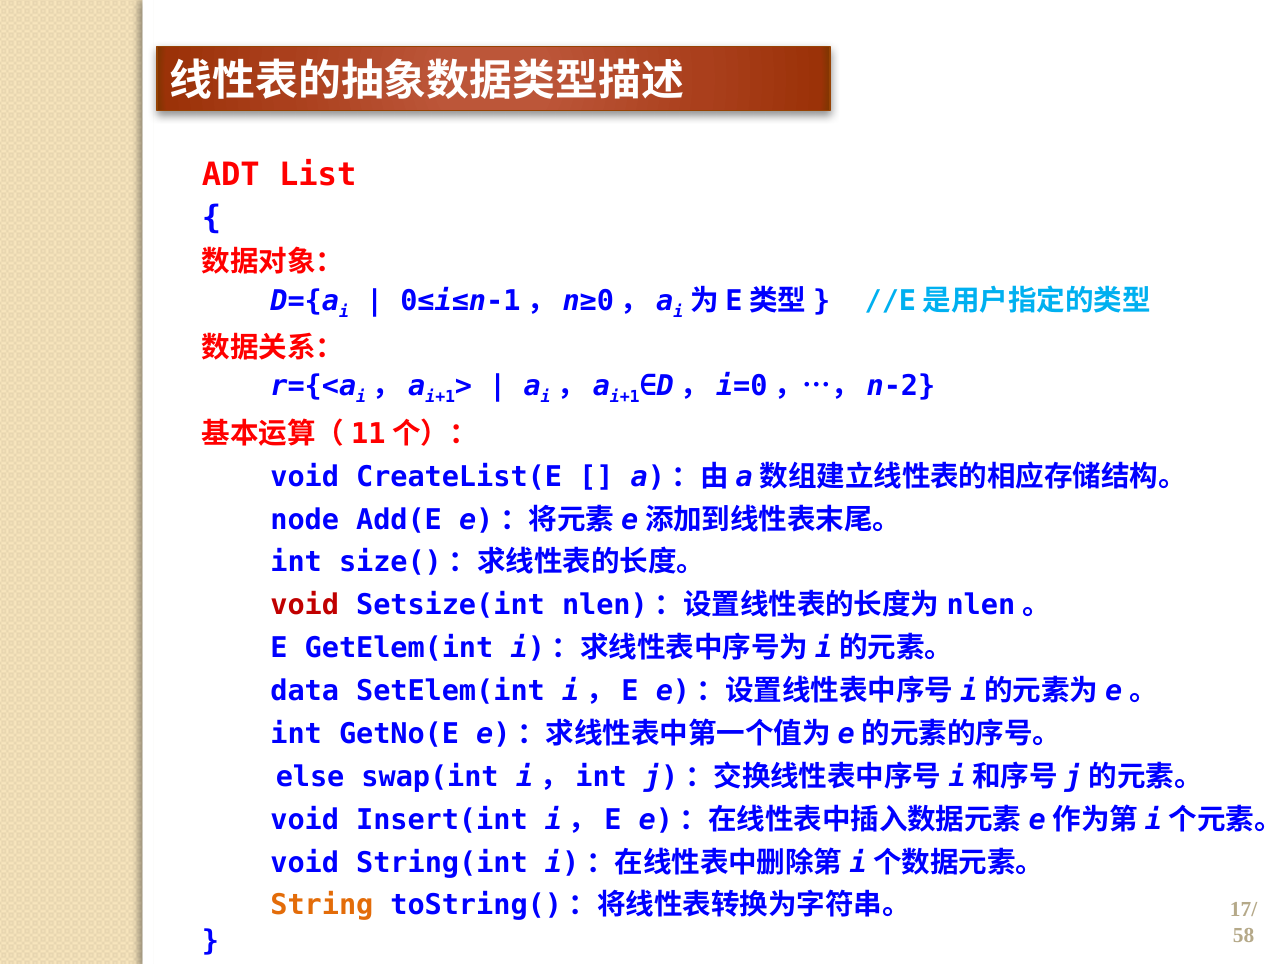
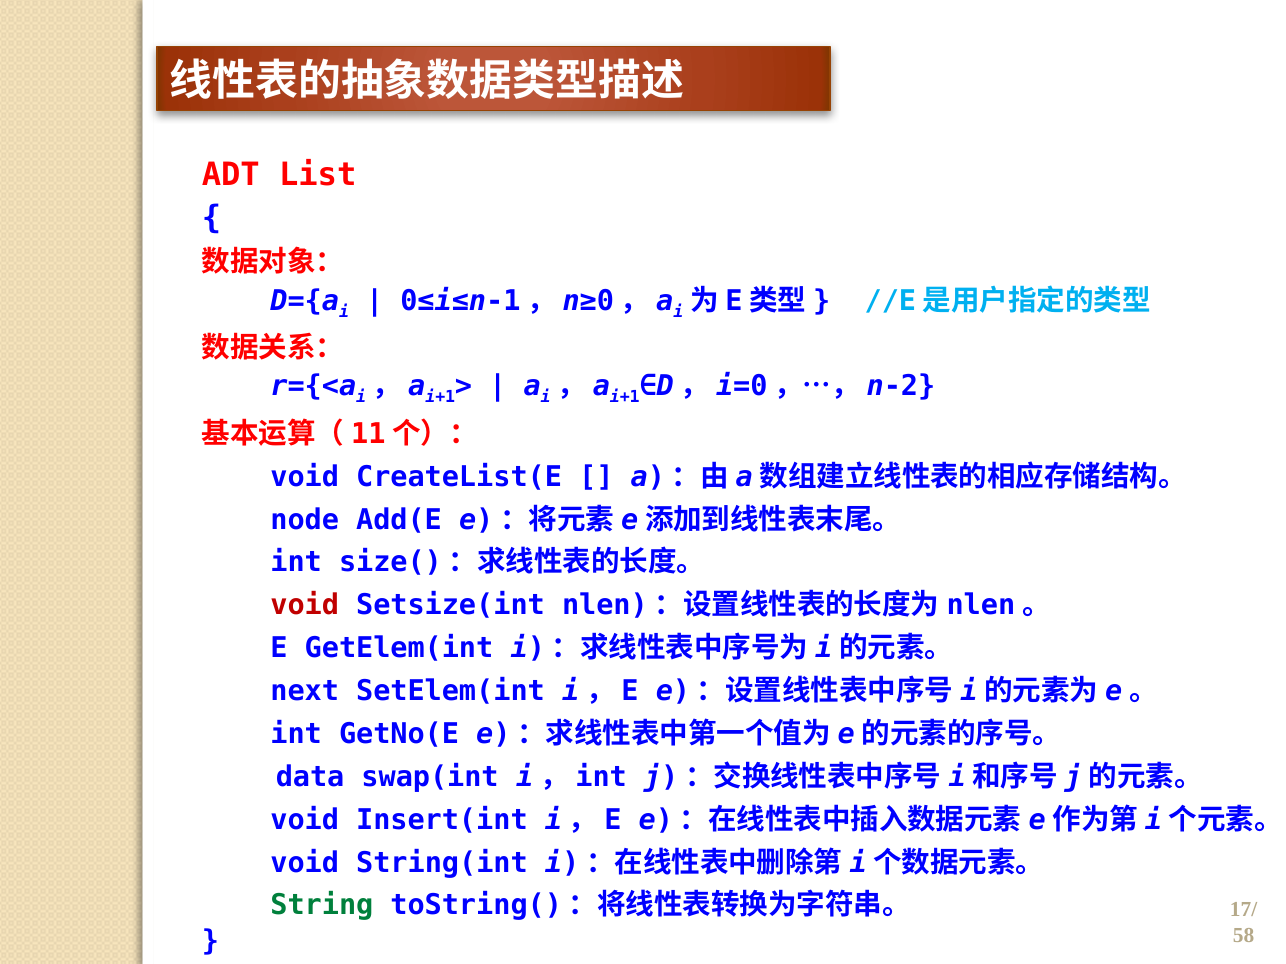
data: data -> next
else: else -> data
String colour: orange -> green
